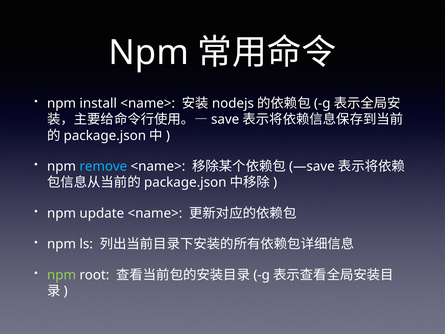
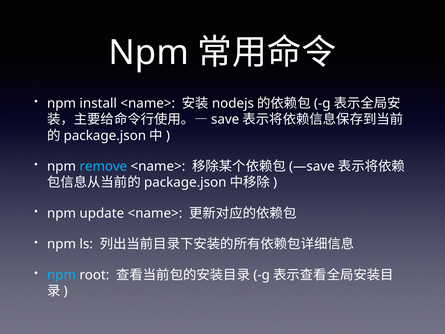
npm at (62, 275) colour: light green -> light blue
